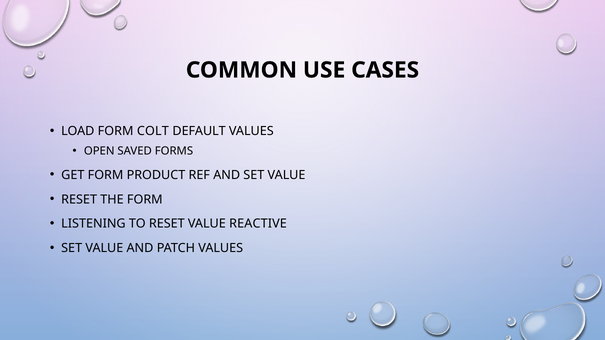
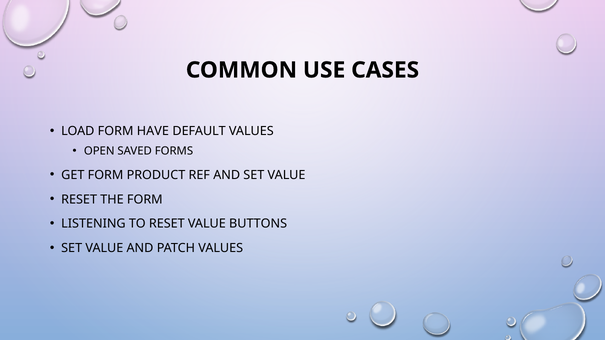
COLT: COLT -> HAVE
REACTIVE: REACTIVE -> BUTTONS
